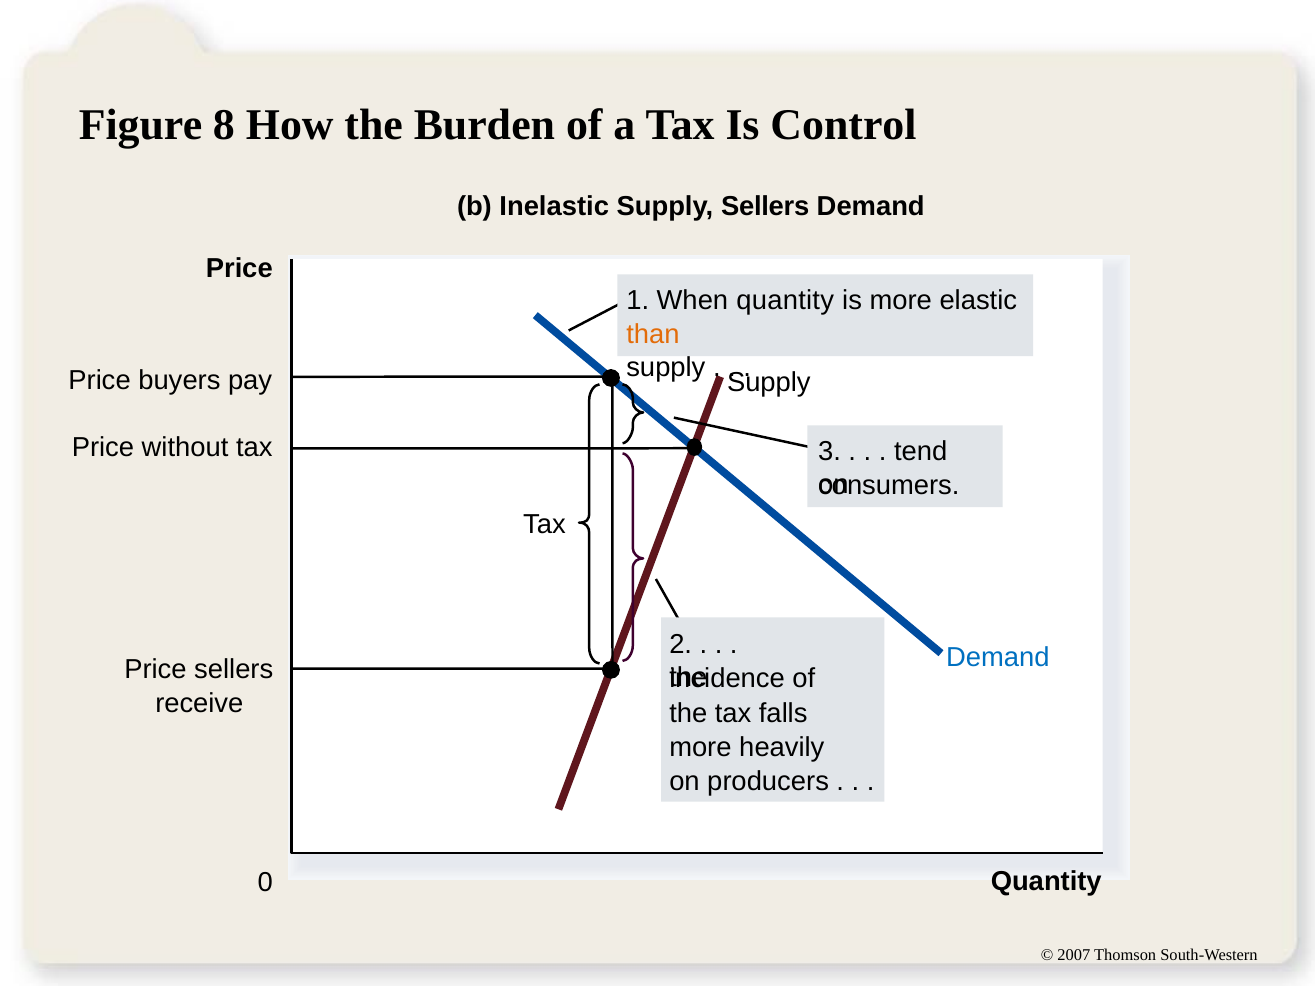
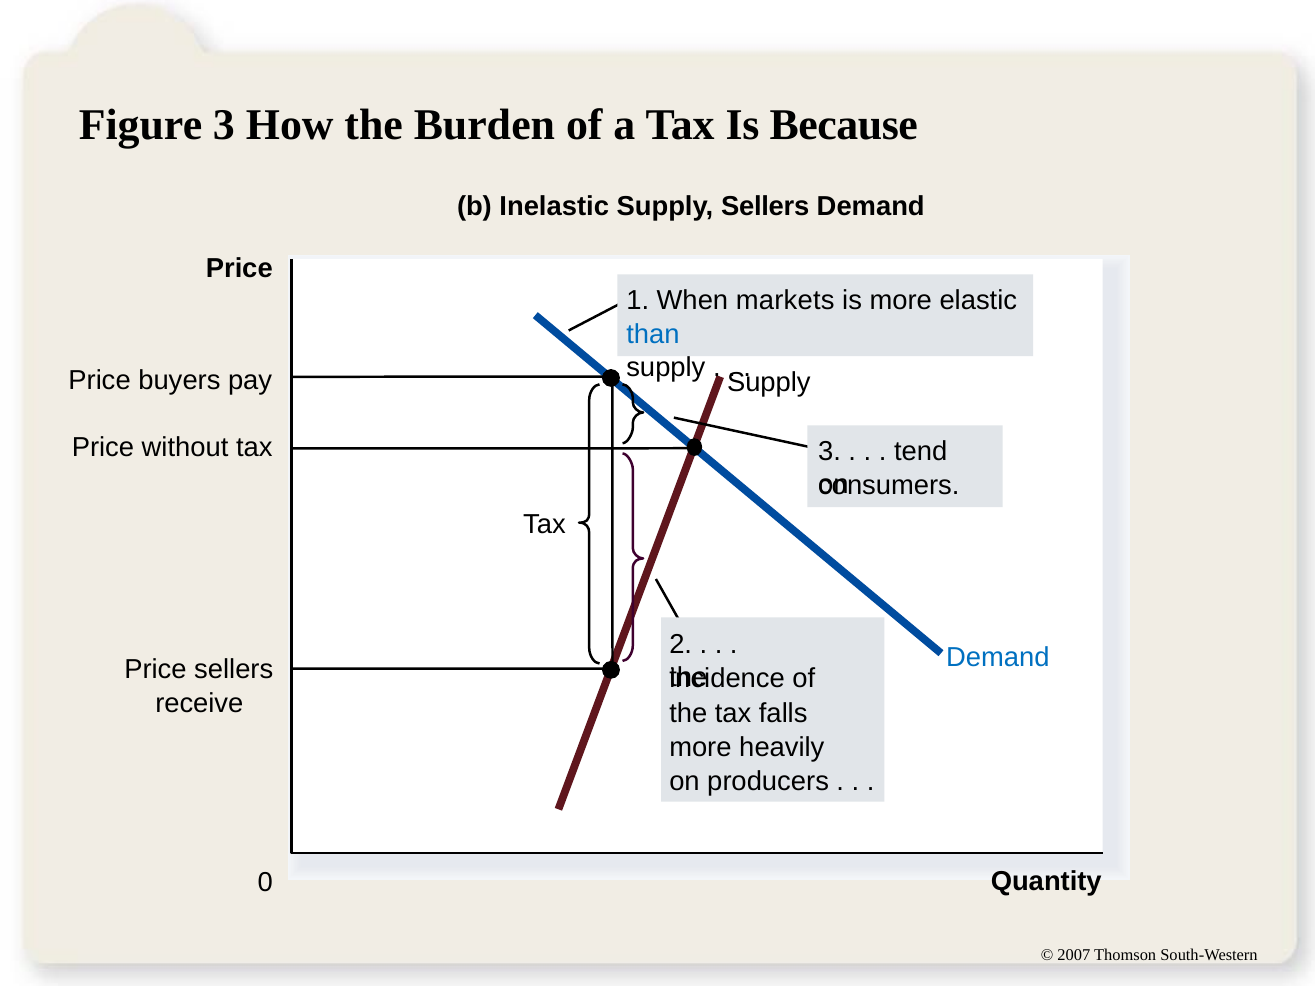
Figure 8: 8 -> 3
Control: Control -> Because
When quantity: quantity -> markets
than colour: orange -> blue
